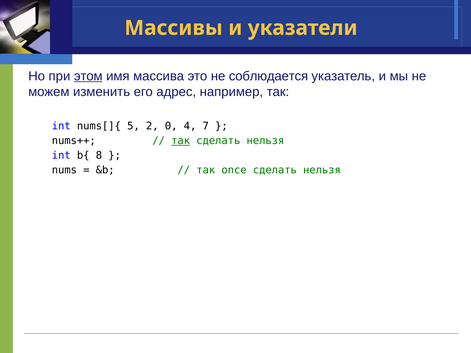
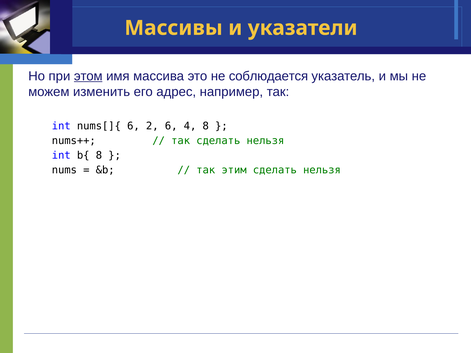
nums[]{ 5: 5 -> 6
2 0: 0 -> 6
4 7: 7 -> 8
так at (181, 141) underline: present -> none
once: once -> этим
